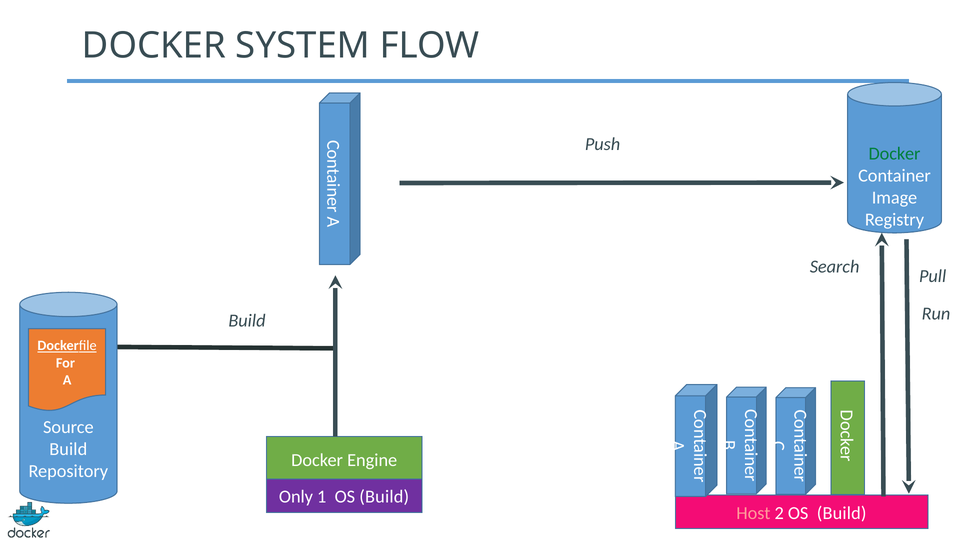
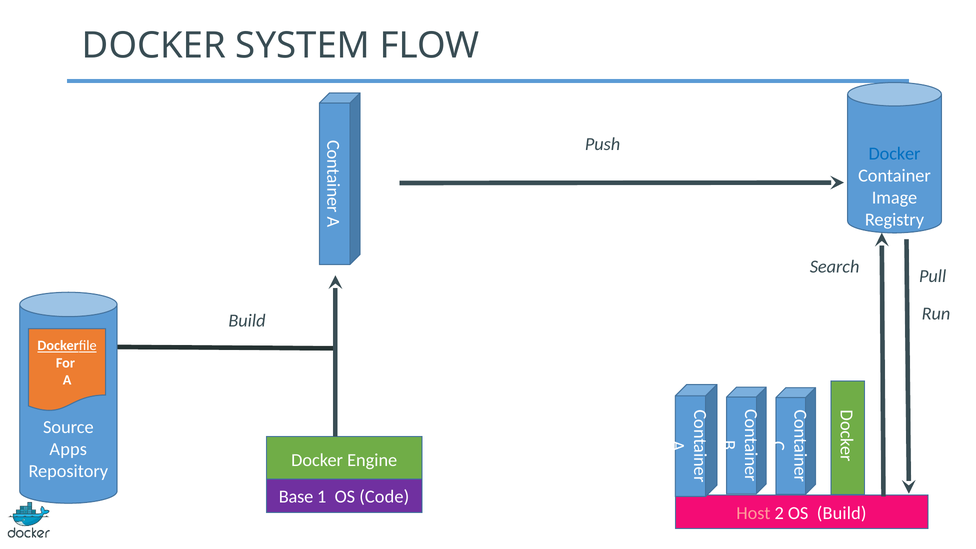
Docker at (895, 154) colour: green -> blue
Build at (68, 449): Build -> Apps
Only: Only -> Base
1 OS Build: Build -> Code
